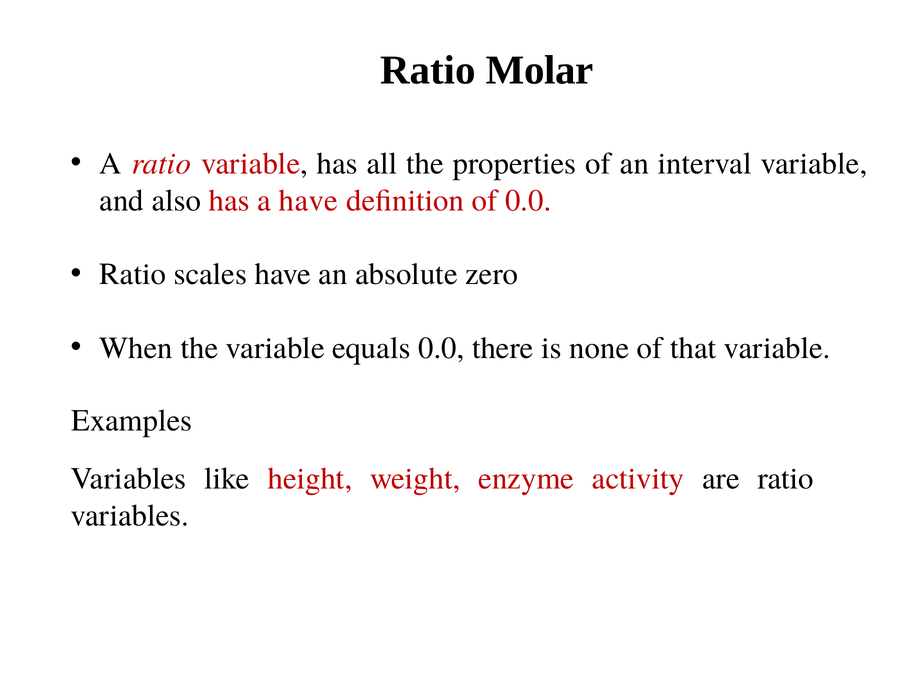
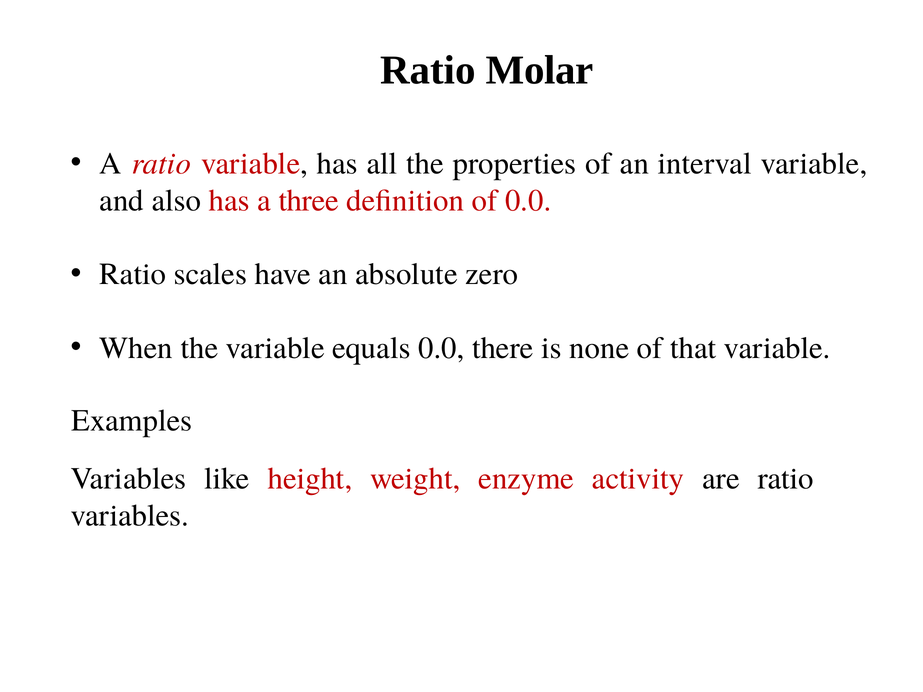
a have: have -> three
